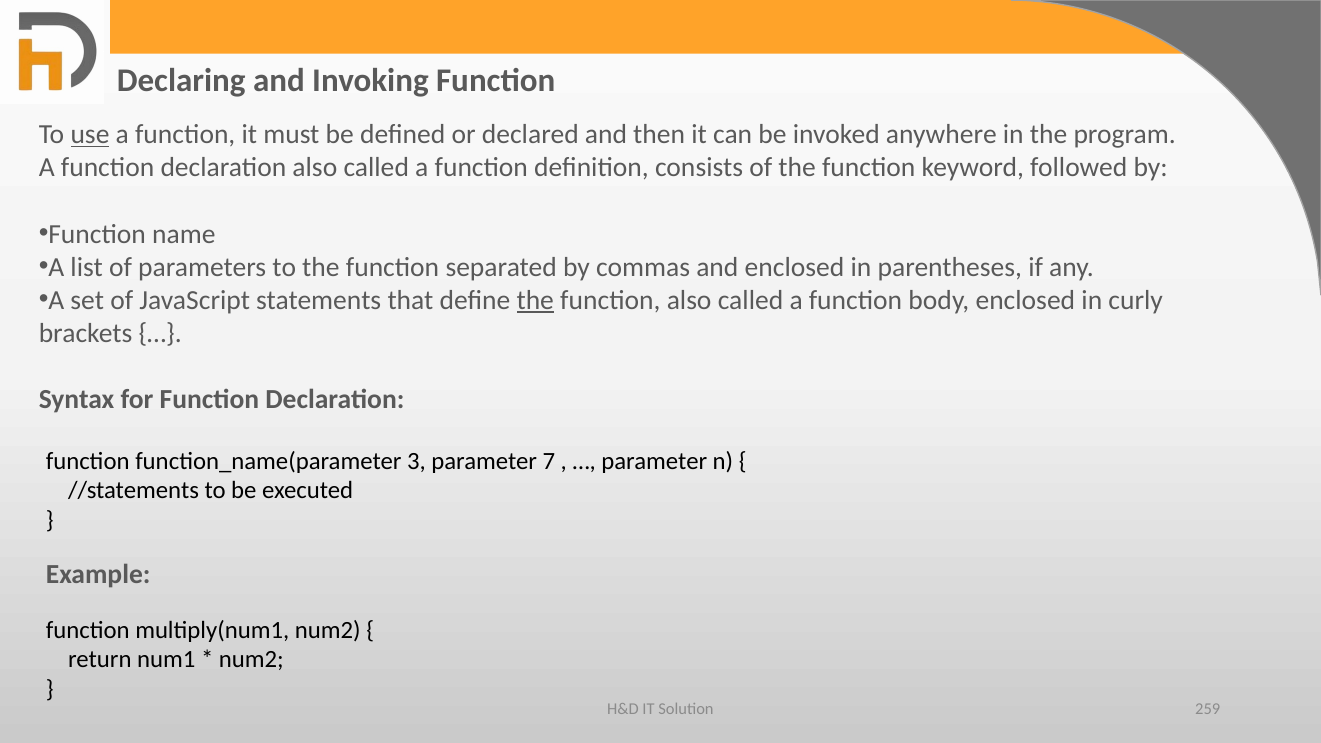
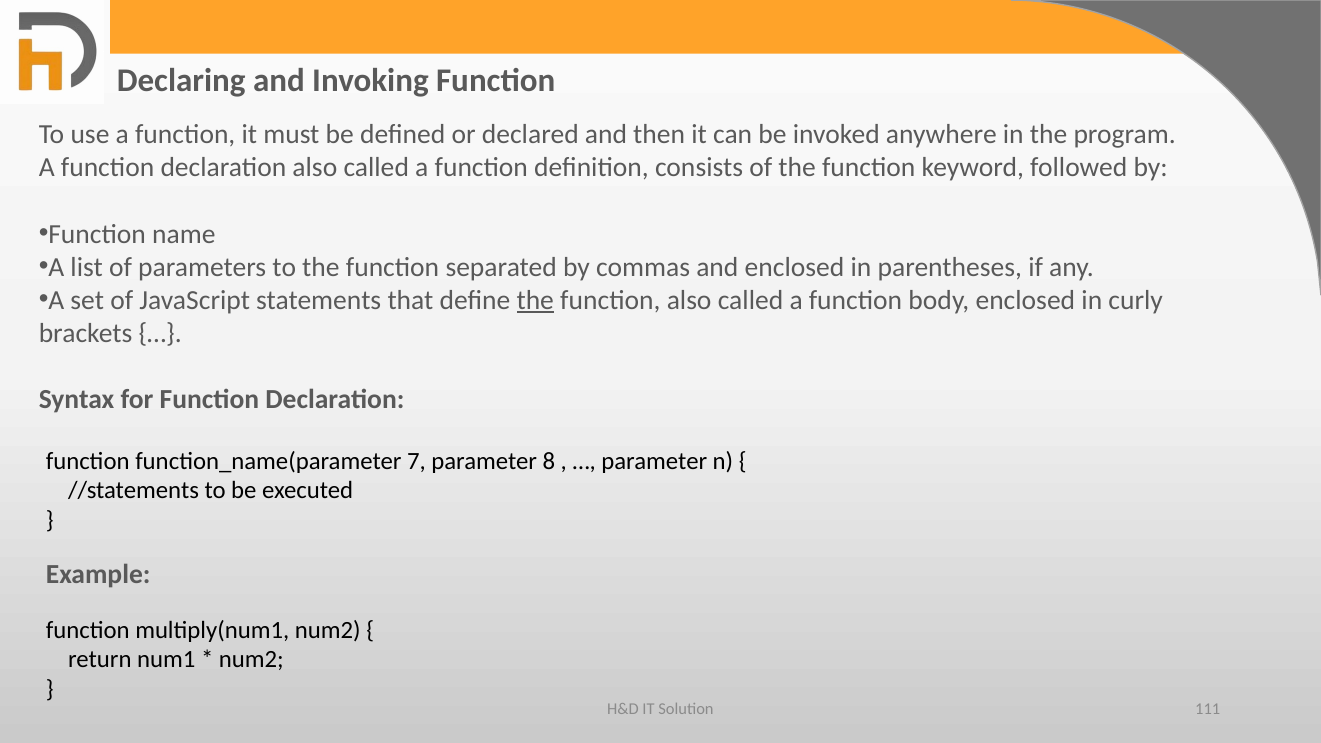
use underline: present -> none
3: 3 -> 7
7: 7 -> 8
259: 259 -> 111
